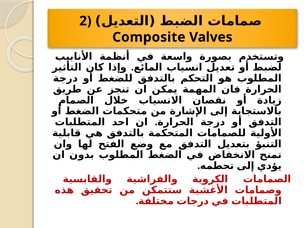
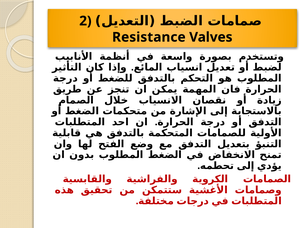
Composite: Composite -> Resistance
